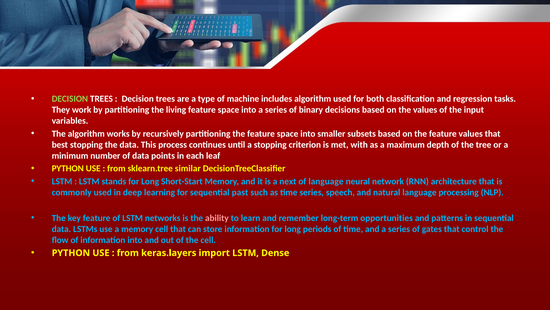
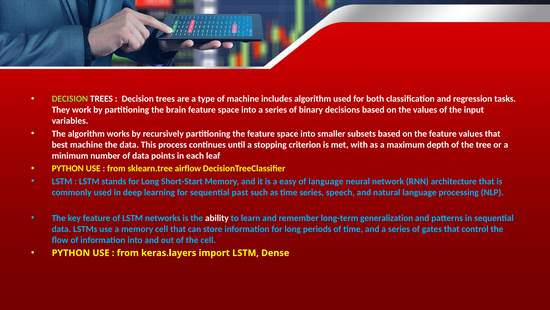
living: living -> brain
best stopping: stopping -> machine
similar: similar -> airflow
next: next -> easy
ability colour: pink -> white
opportunities: opportunities -> generalization
